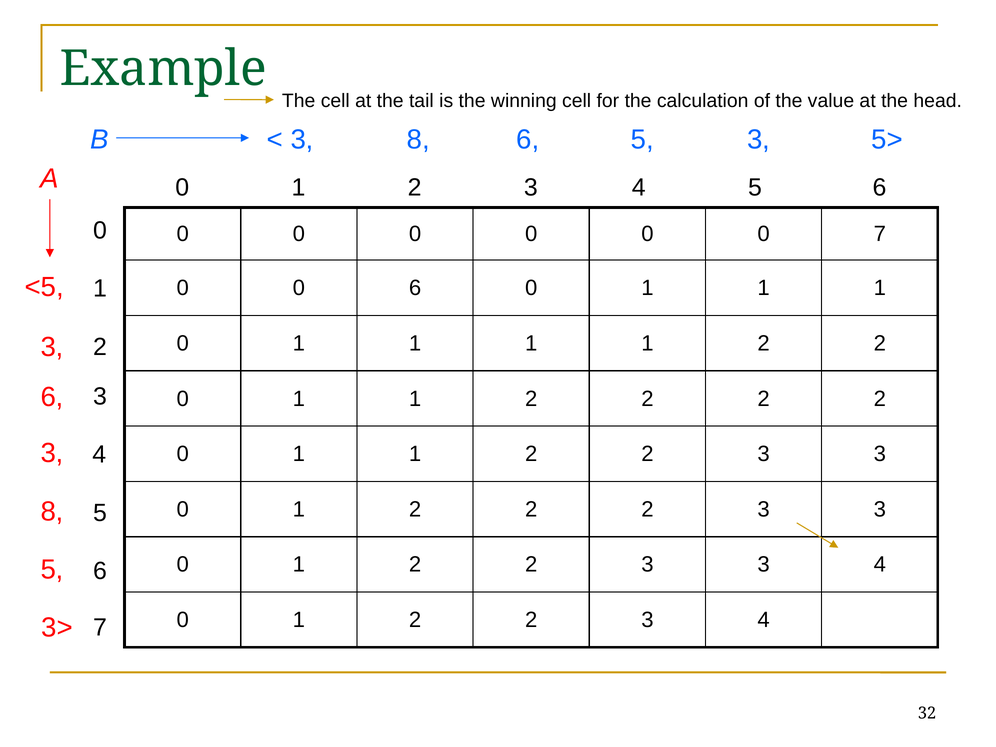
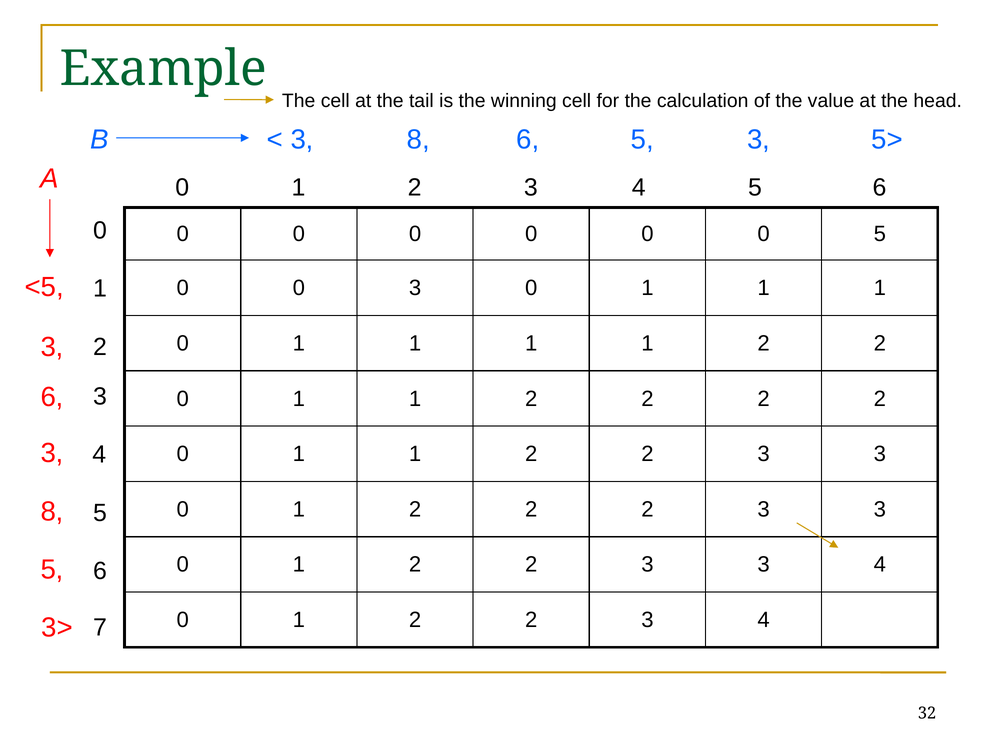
0 7: 7 -> 5
0 6: 6 -> 3
